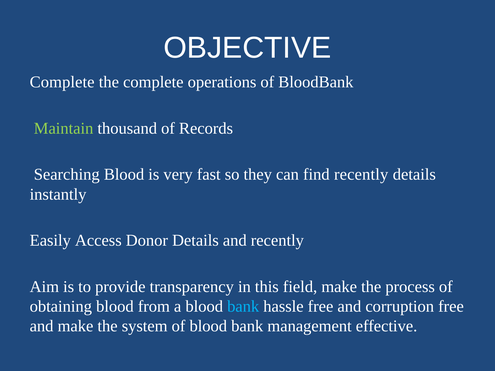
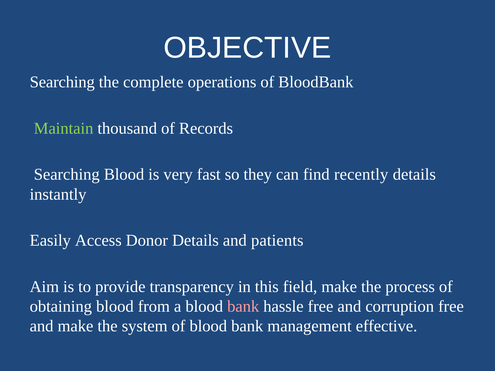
Complete at (62, 82): Complete -> Searching
and recently: recently -> patients
bank at (243, 307) colour: light blue -> pink
